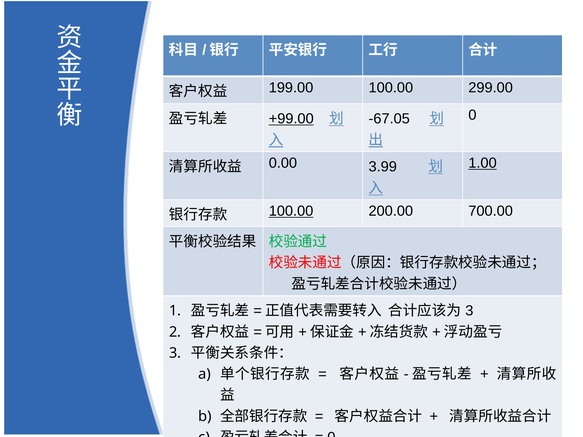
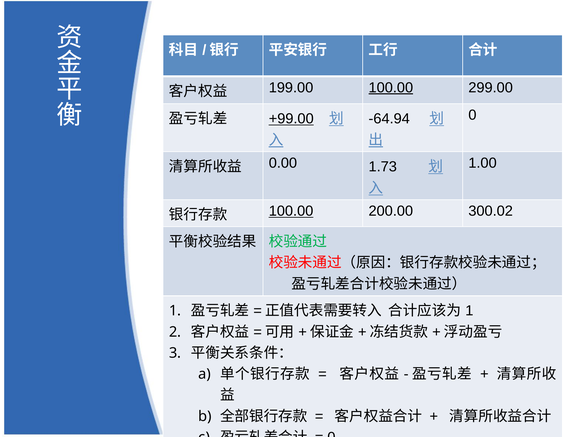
100.00 at (391, 88) underline: none -> present
-67.05: -67.05 -> -64.94
1.00 underline: present -> none
3.99: 3.99 -> 1.73
700.00: 700.00 -> 300.02
3 at (469, 311): 3 -> 1
